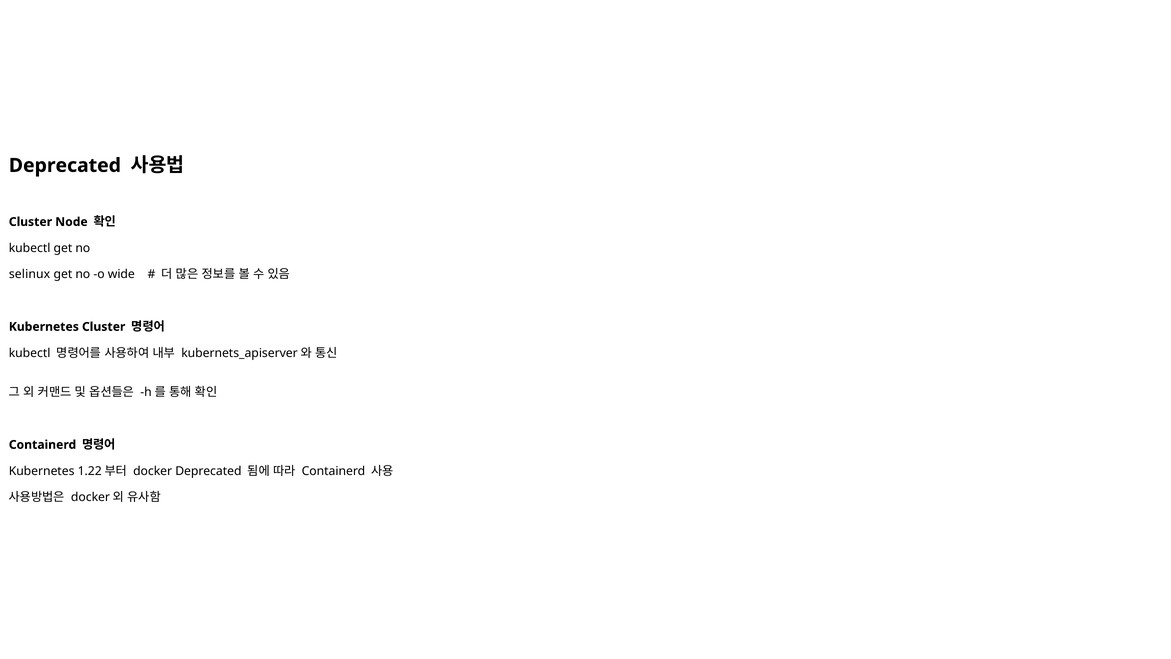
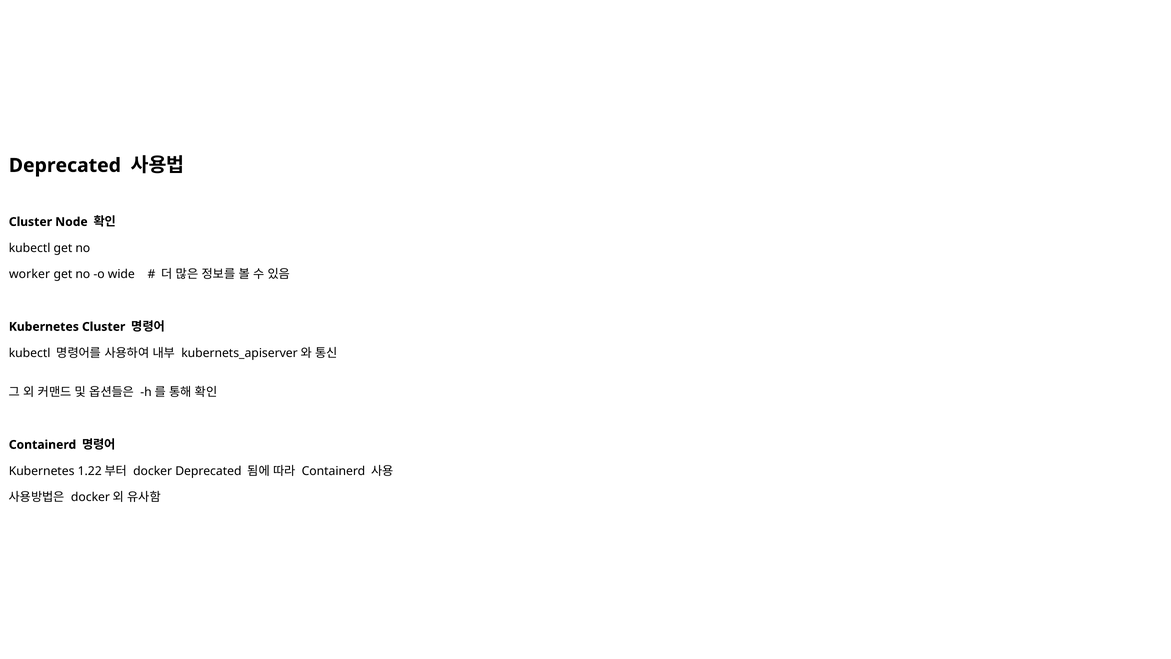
selinux: selinux -> worker
